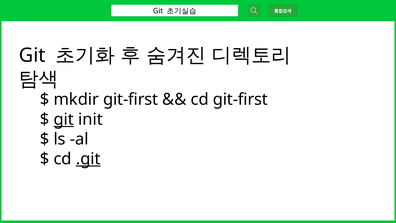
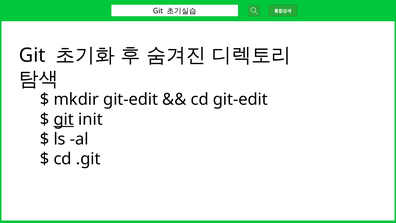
mkdir git-first: git-first -> git-edit
cd git-first: git-first -> git-edit
.git underline: present -> none
